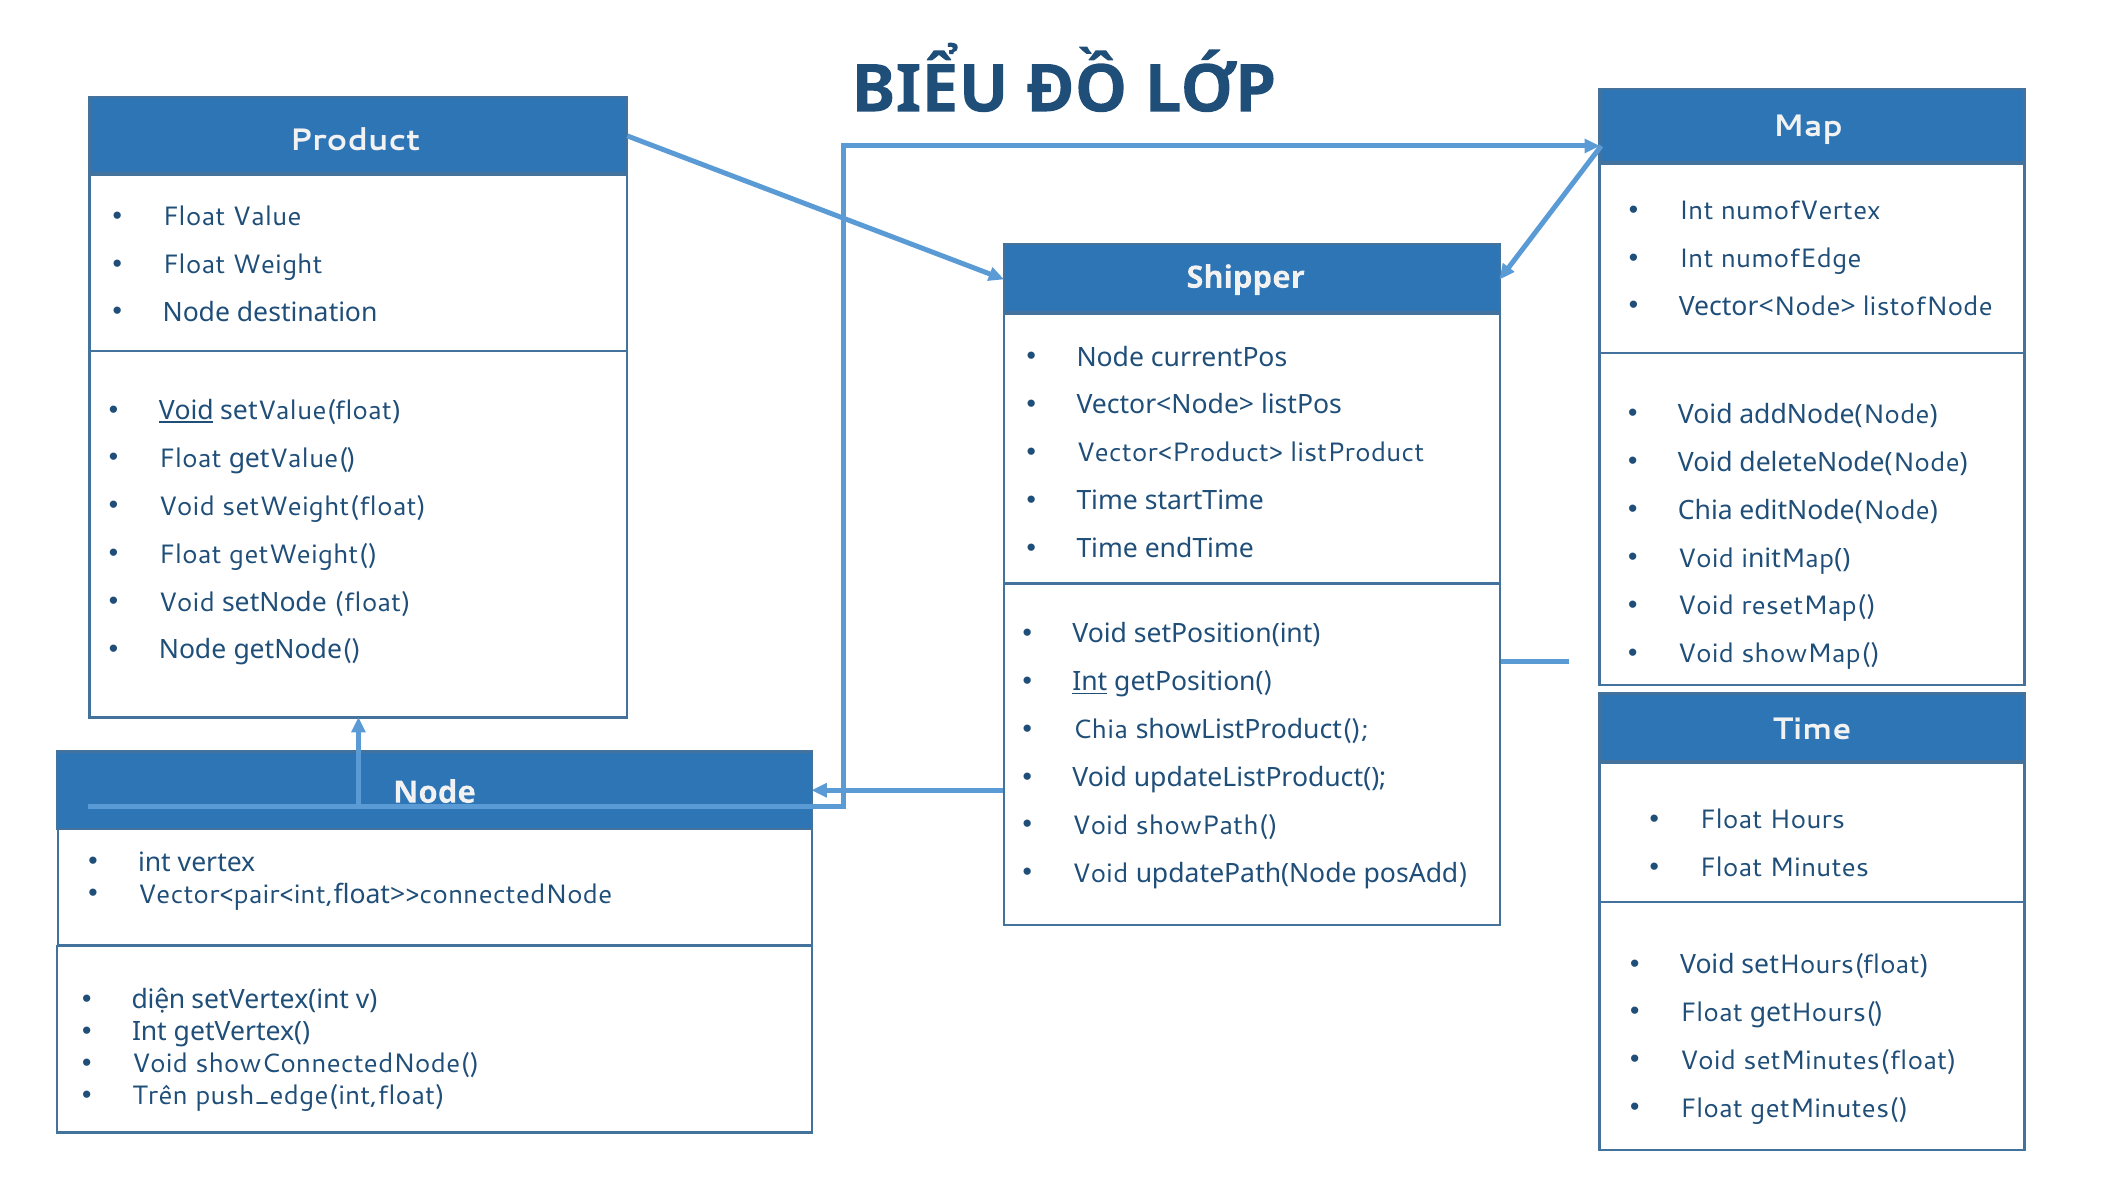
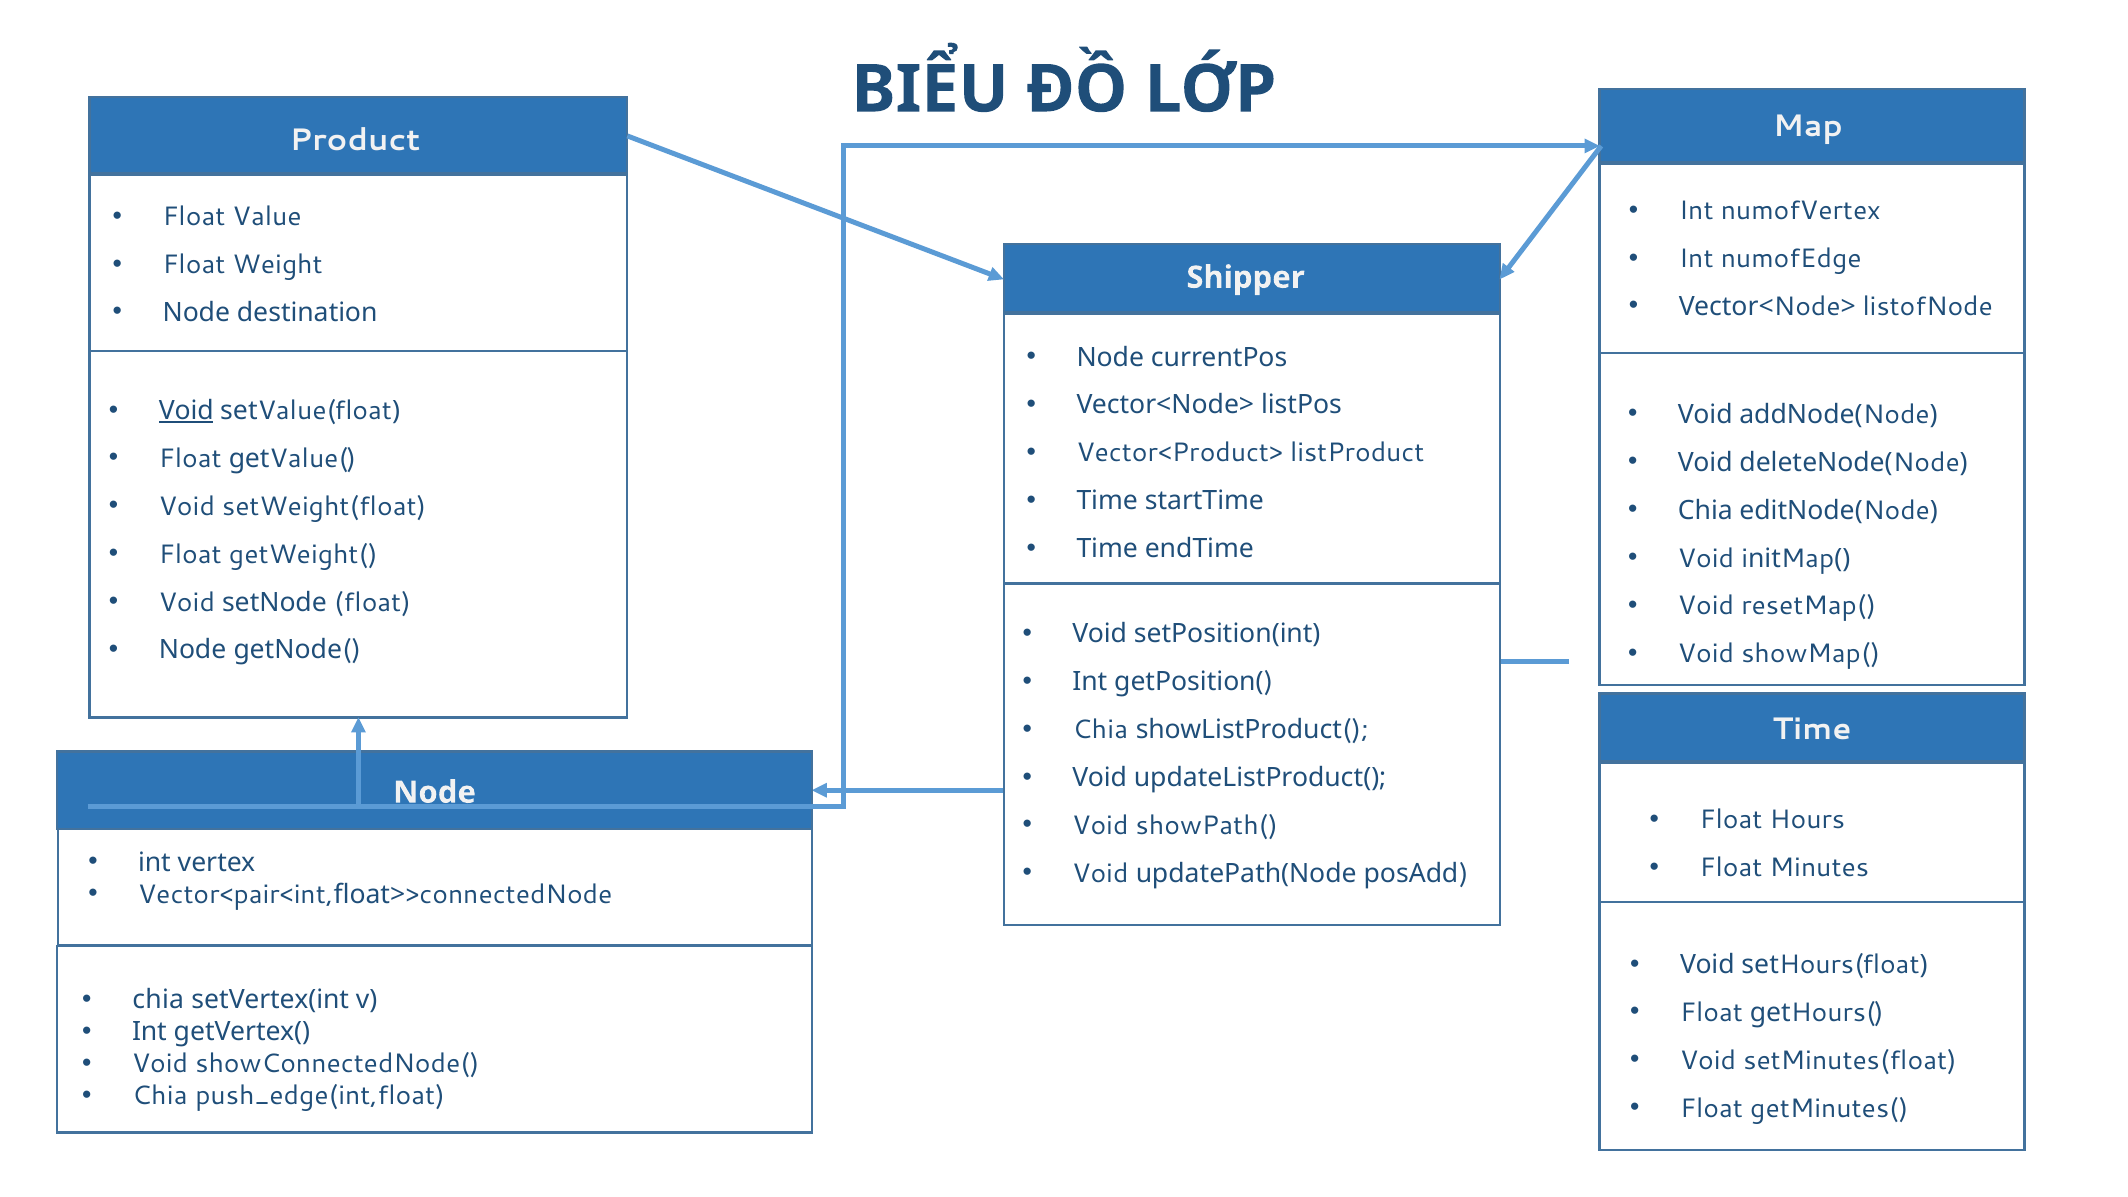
Int at (1090, 682) underline: present -> none
diện at (159, 1000): diện -> chia
Trên at (160, 1096): Trên -> Chia
